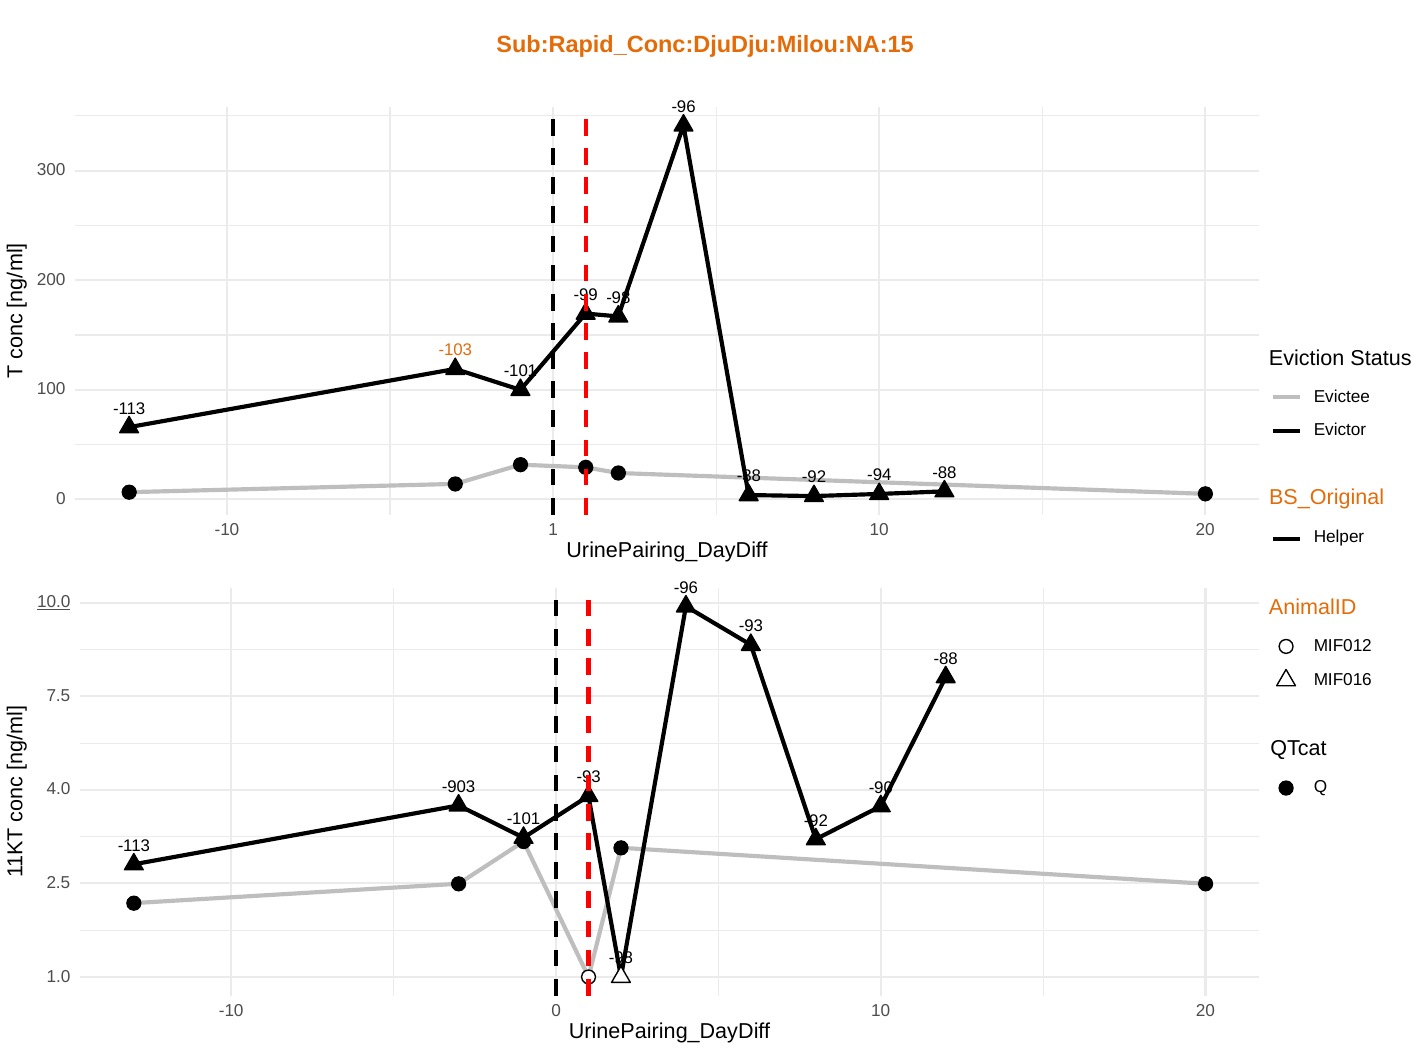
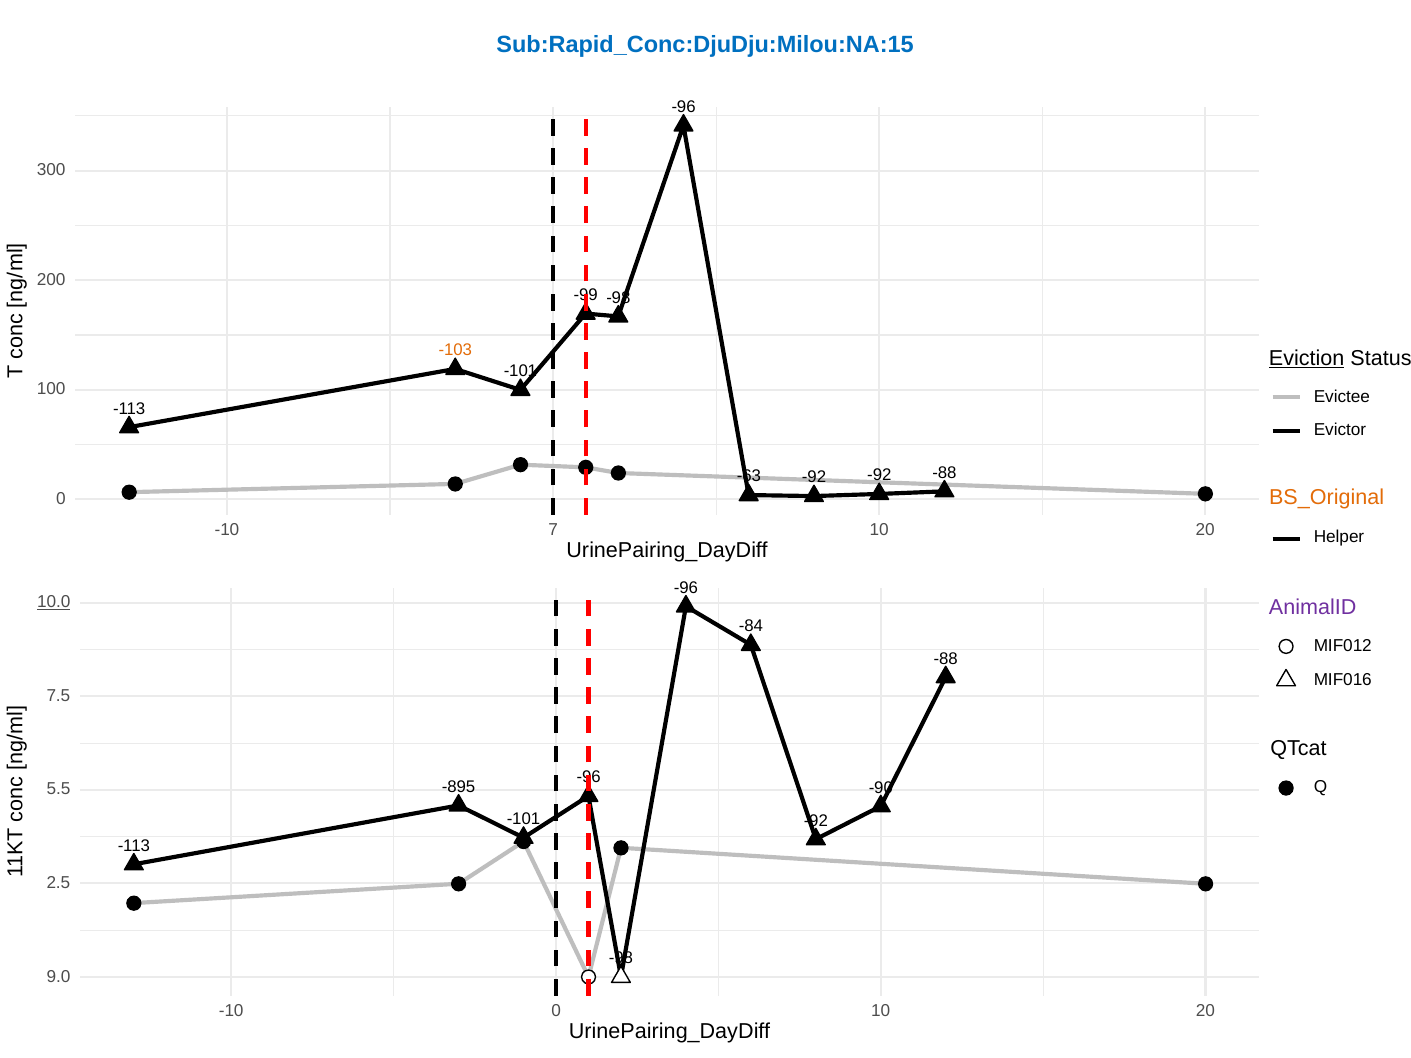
Sub:Rapid_Conc:DjuDju:Milou:NA:15 colour: orange -> blue
Eviction underline: none -> present
-38: -38 -> -63
-92 -94: -94 -> -92
-10 1: 1 -> 7
AnimalID colour: orange -> purple
-93 at (751, 626): -93 -> -84
-93 at (589, 777): -93 -> -96
-903: -903 -> -895
4.0: 4.0 -> 5.5
1.0: 1.0 -> 9.0
